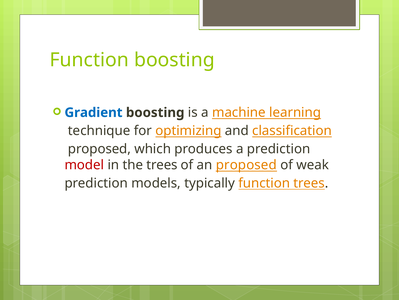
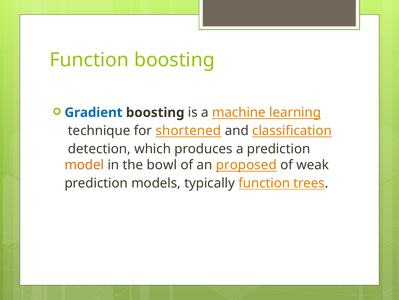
optimizing: optimizing -> shortened
proposed at (99, 149): proposed -> detection
model colour: red -> orange
the trees: trees -> bowl
